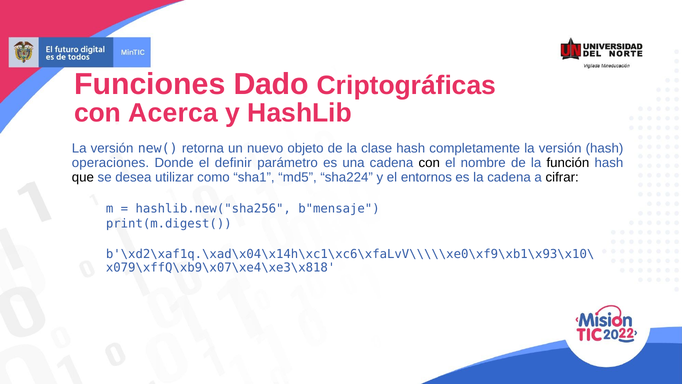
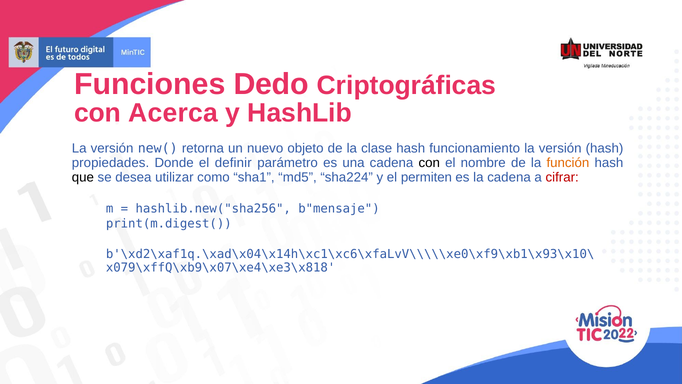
Dado: Dado -> Dedo
completamente: completamente -> funcionamiento
operaciones: operaciones -> propiedades
función colour: black -> orange
entornos: entornos -> permiten
cifrar colour: black -> red
